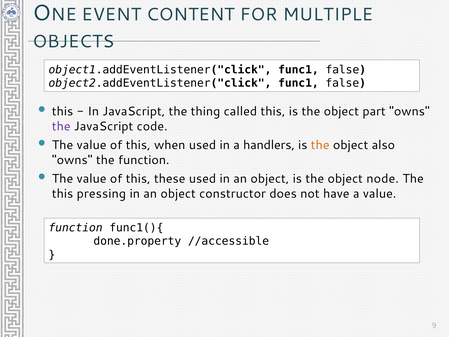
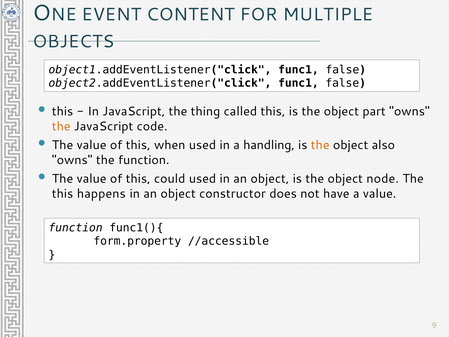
the at (61, 126) colour: purple -> orange
handlers: handlers -> handling
these: these -> could
pressing: pressing -> happens
done.property: done.property -> form.property
